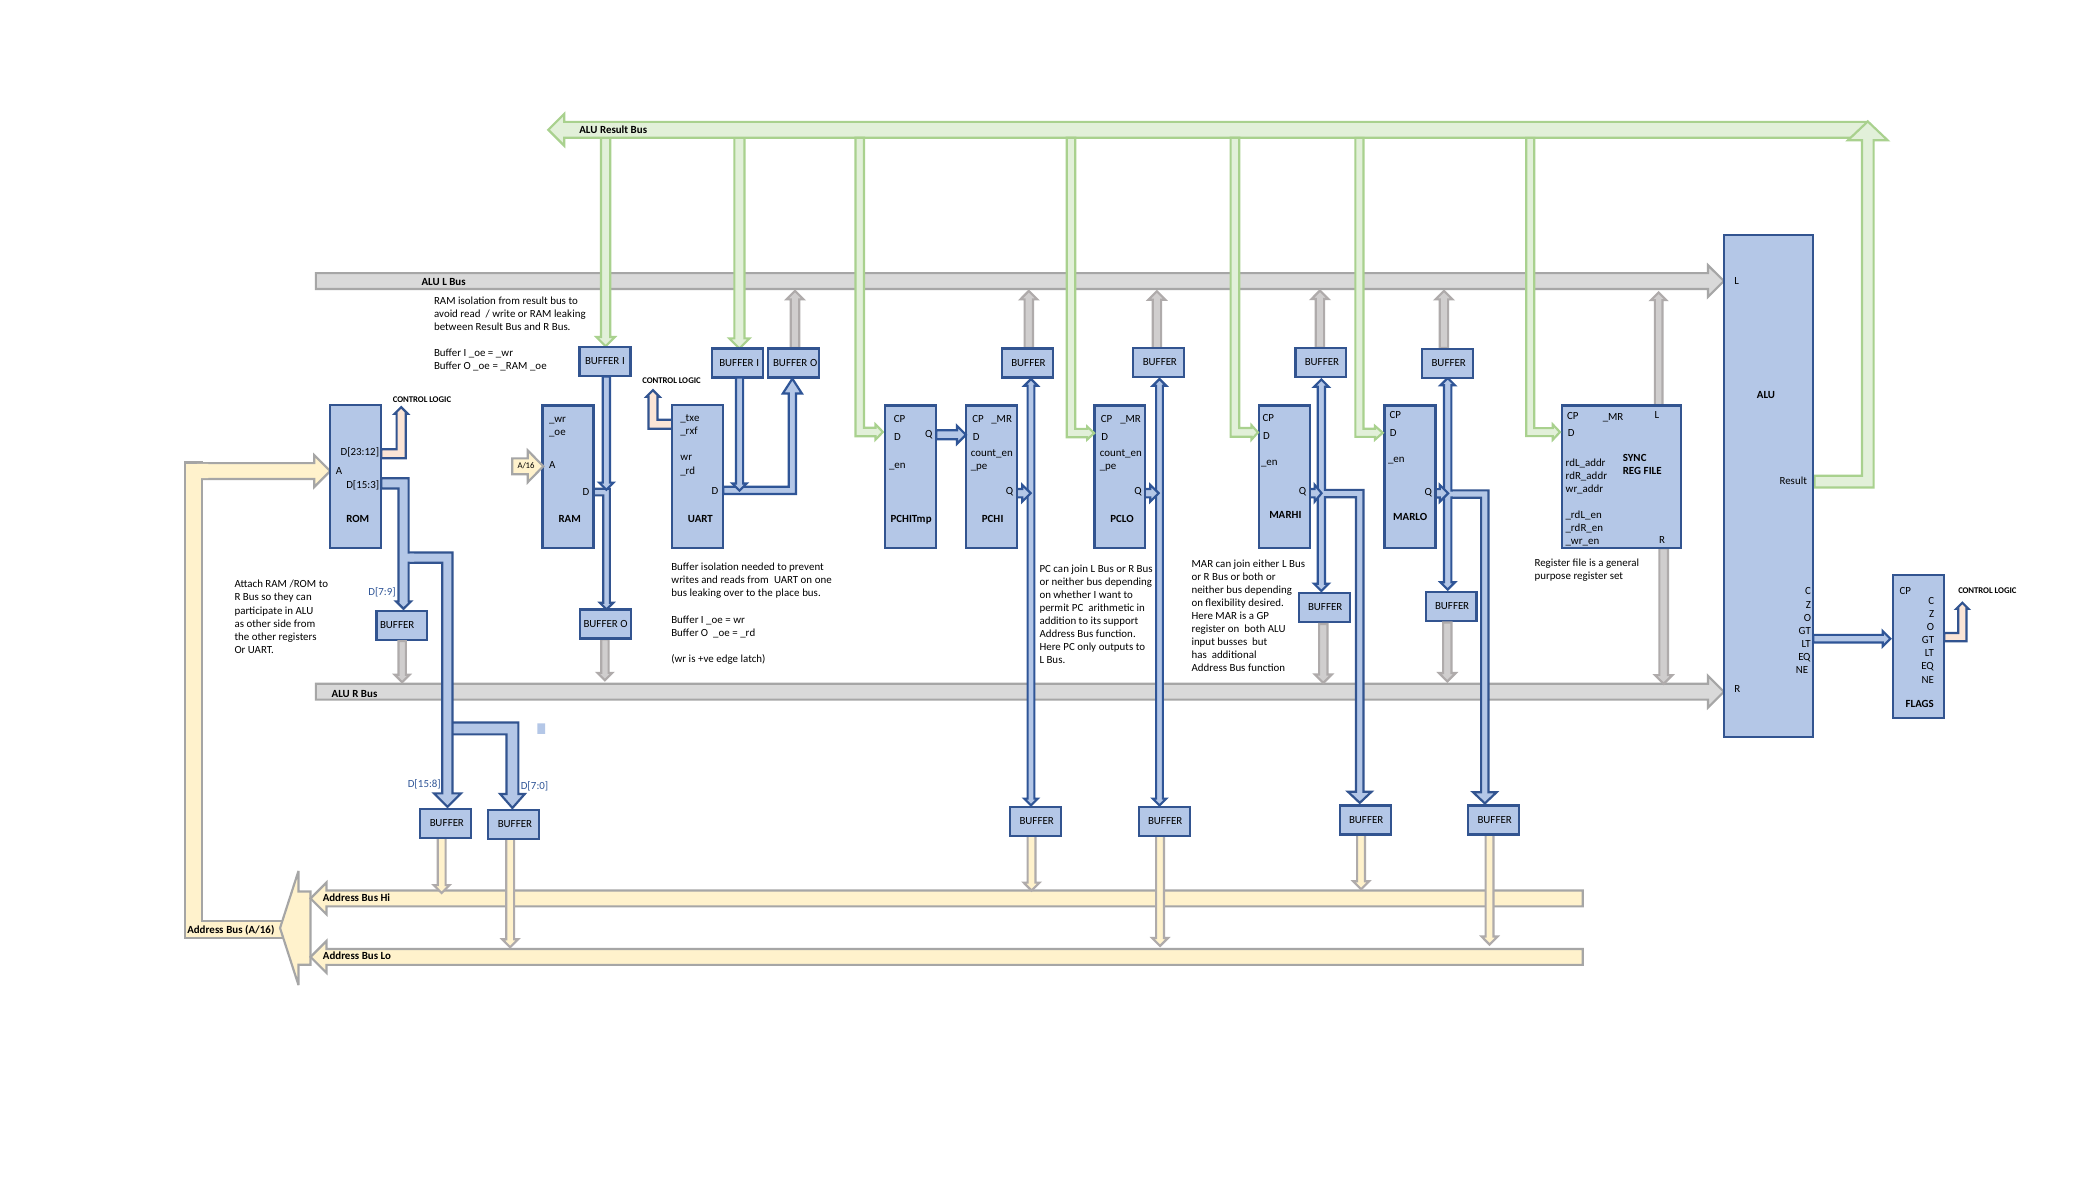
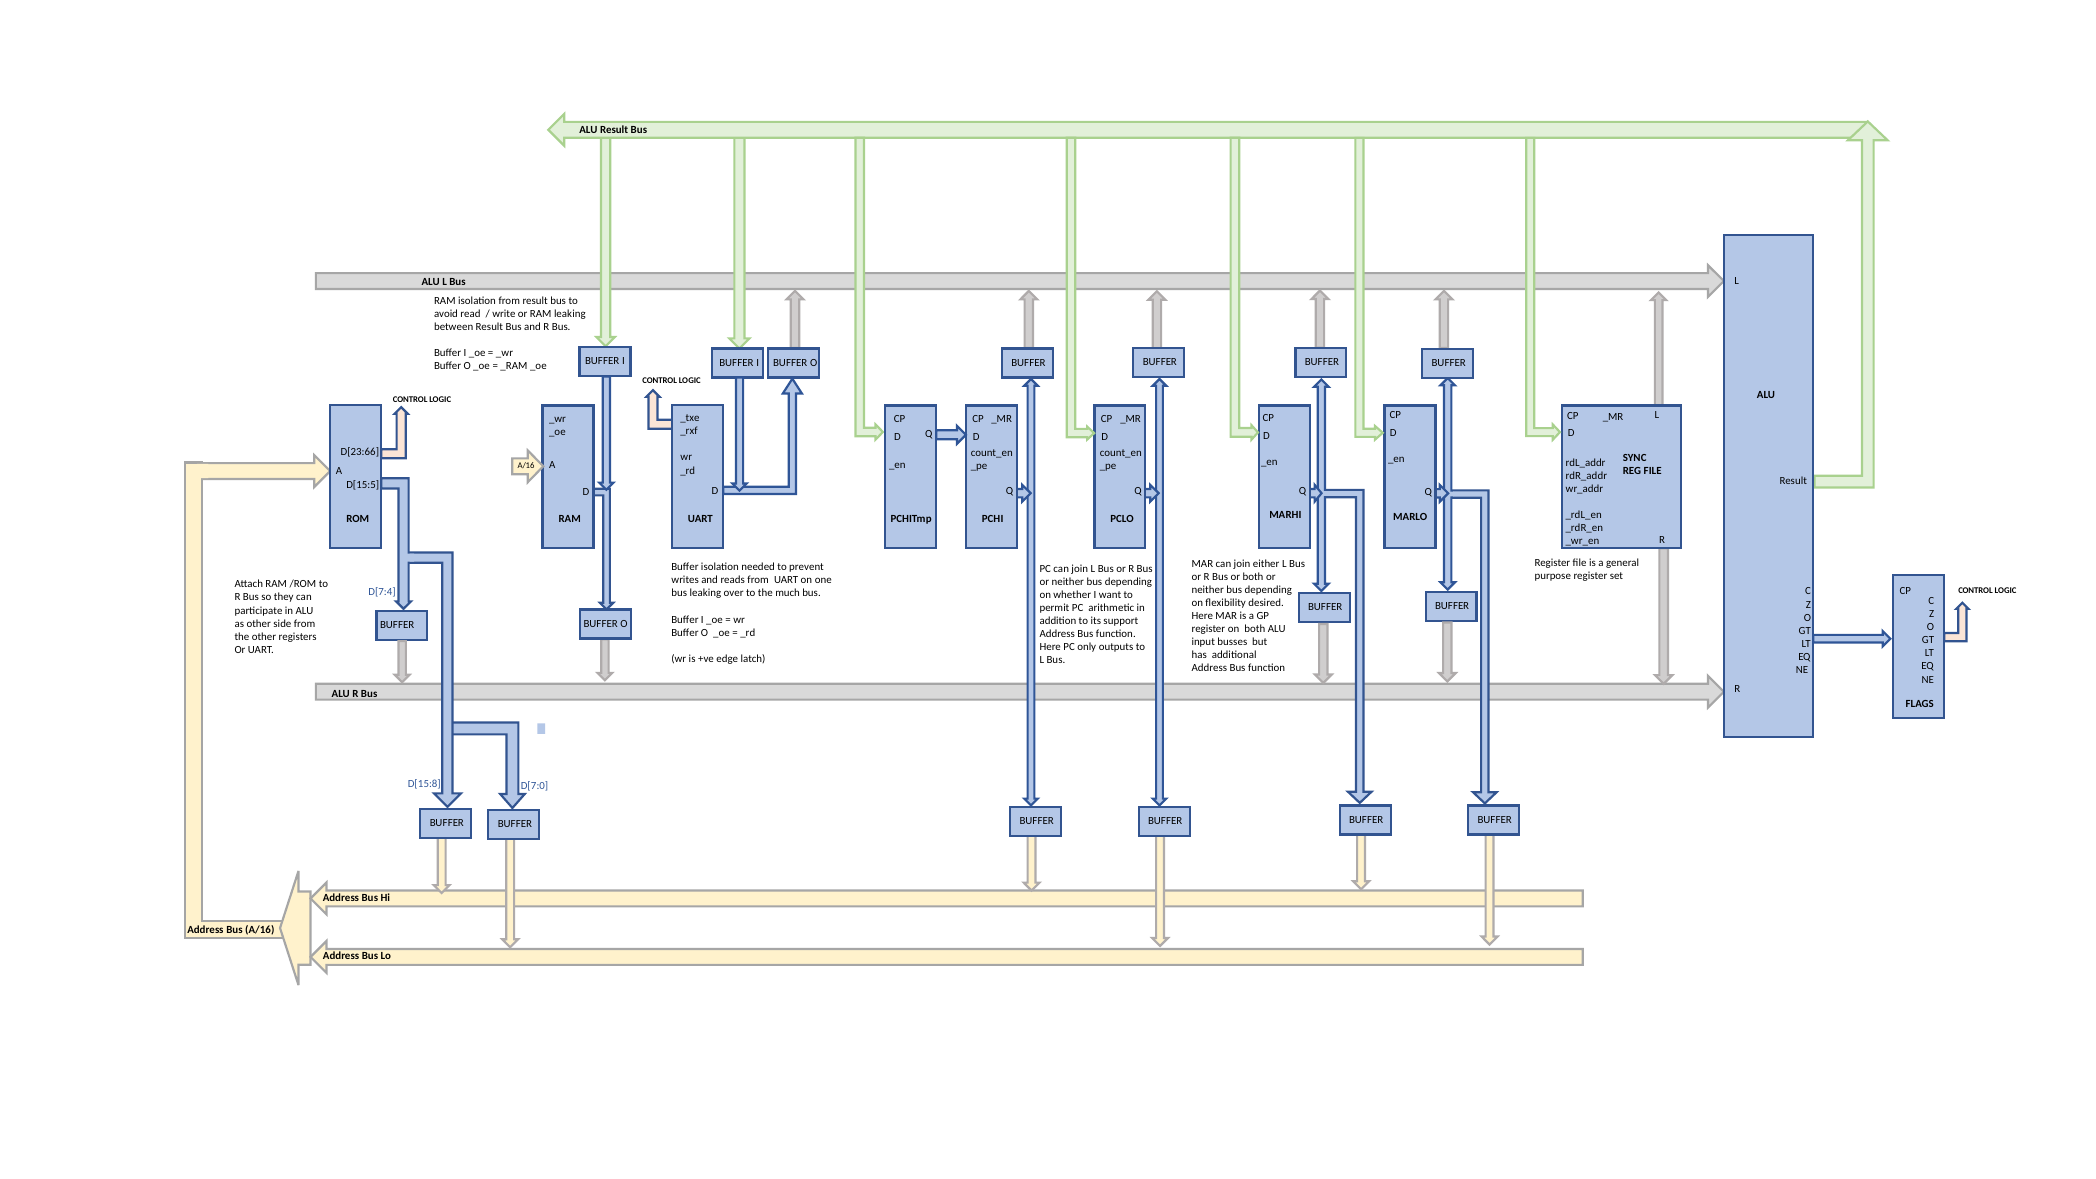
D[23:12: D[23:12 -> D[23:66
D[15:3: D[15:3 -> D[15:5
D[7:9: D[7:9 -> D[7:4
place: place -> much
